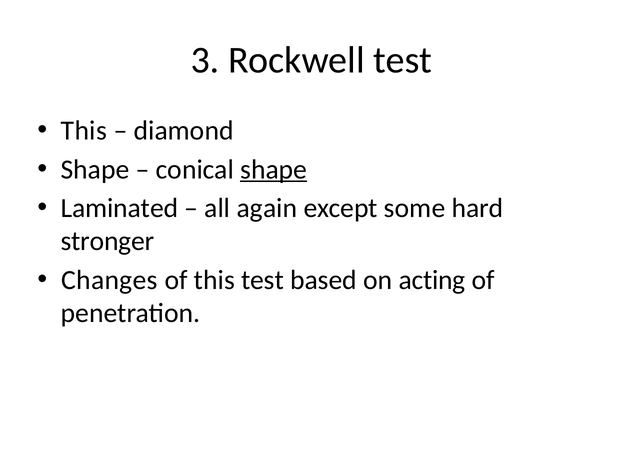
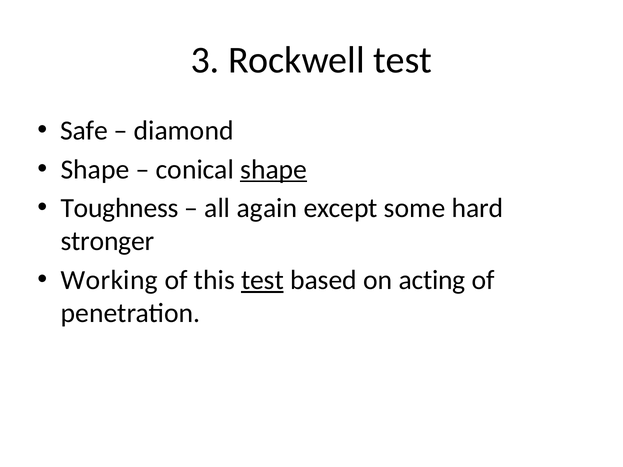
This at (84, 131): This -> Safe
Laminated: Laminated -> Toughness
Changes: Changes -> Working
test at (263, 280) underline: none -> present
